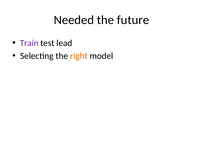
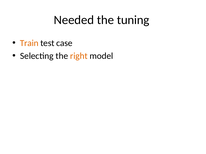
future: future -> tuning
Train colour: purple -> orange
lead: lead -> case
